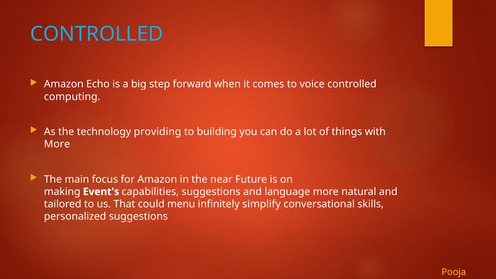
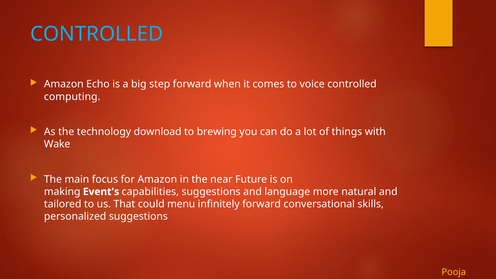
providing: providing -> download
building: building -> brewing
More at (57, 144): More -> Wake
infinitely simplify: simplify -> forward
